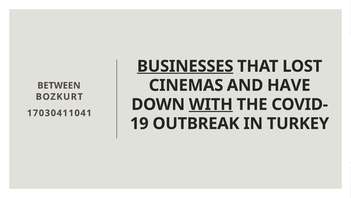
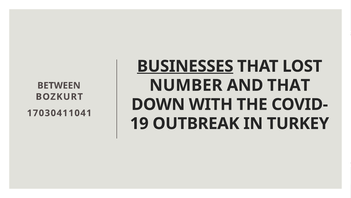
CINEMAS: CINEMAS -> NUMBER
AND HAVE: HAVE -> THAT
WITH underline: present -> none
